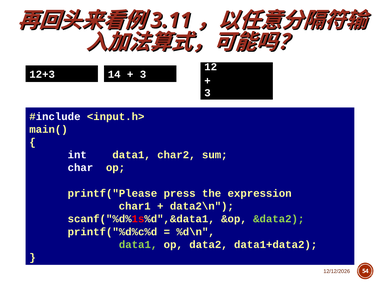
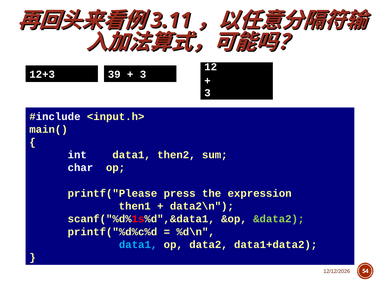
14: 14 -> 39
char2: char2 -> then2
char1: char1 -> then1
data1 at (138, 244) colour: light green -> light blue
